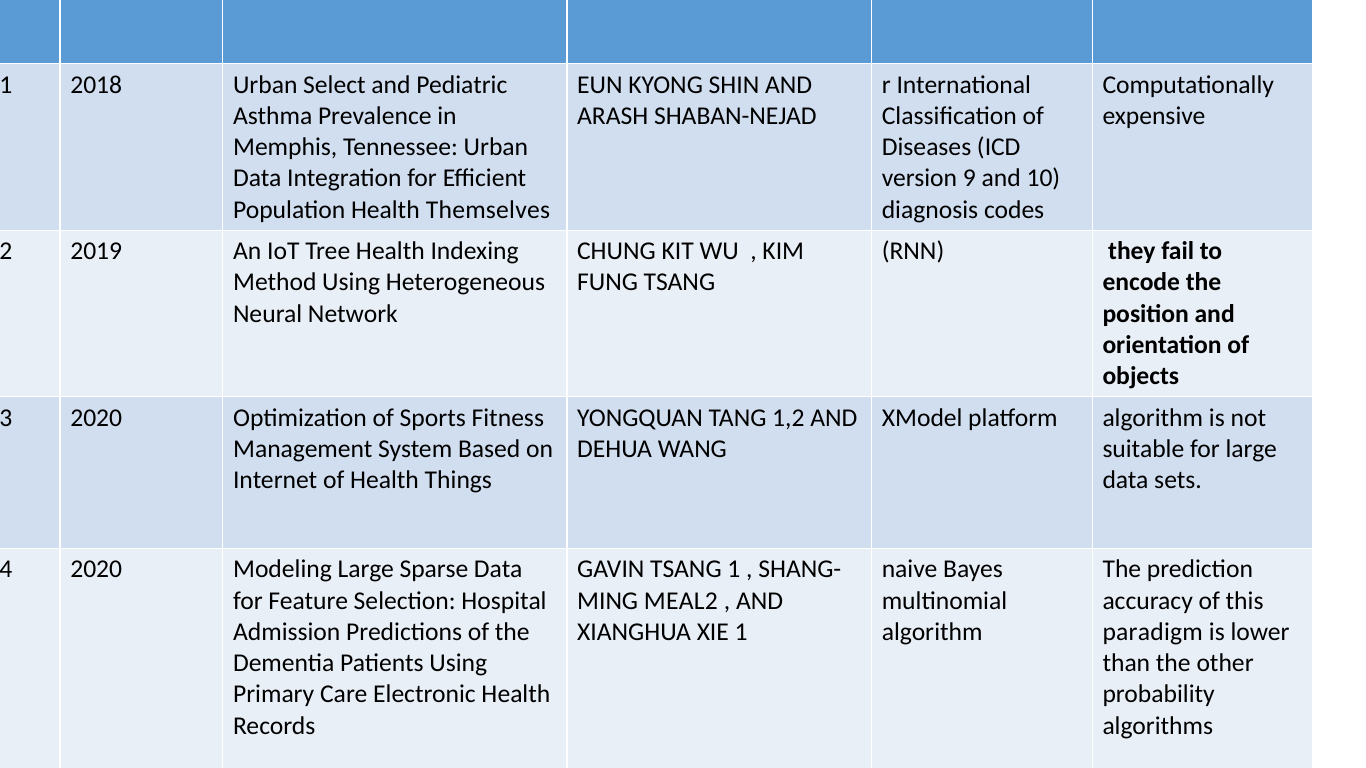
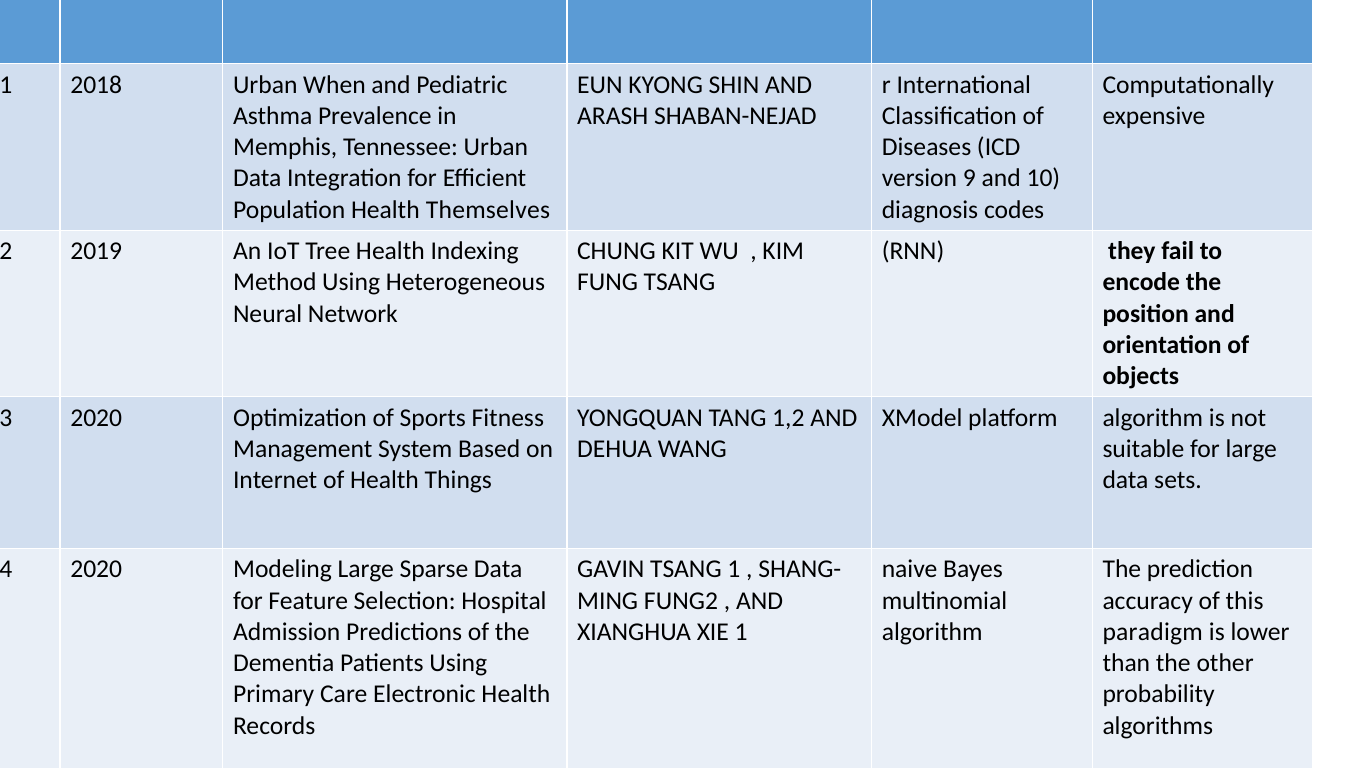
Select: Select -> When
MEAL2: MEAL2 -> FUNG2
